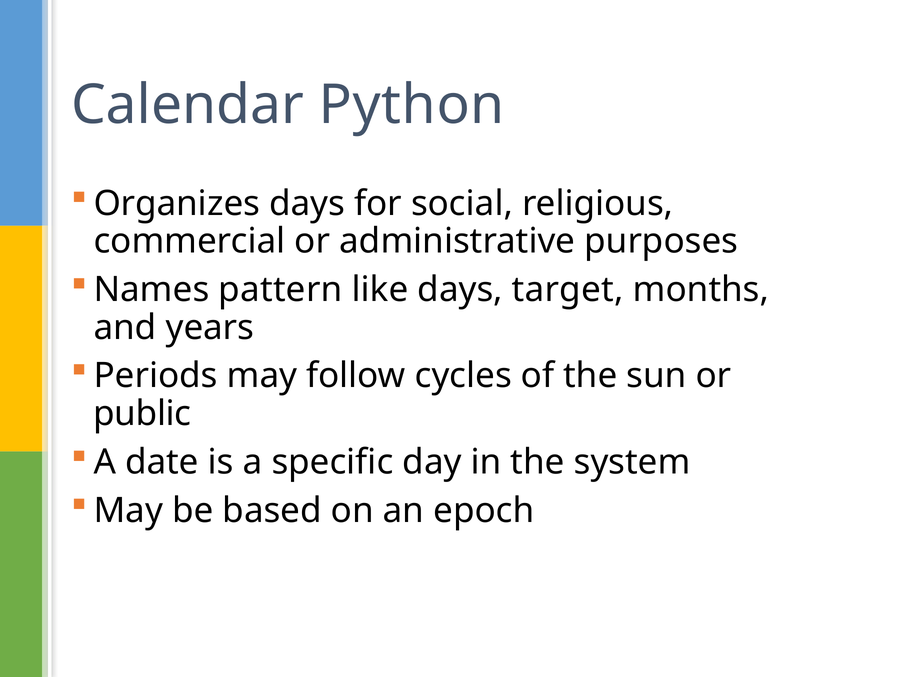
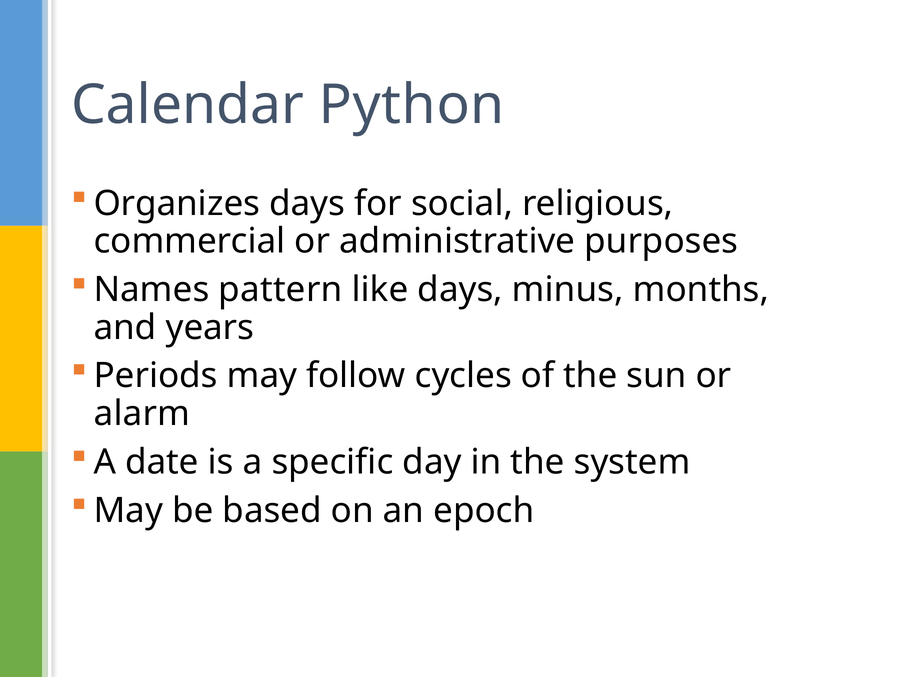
target: target -> minus
public: public -> alarm
